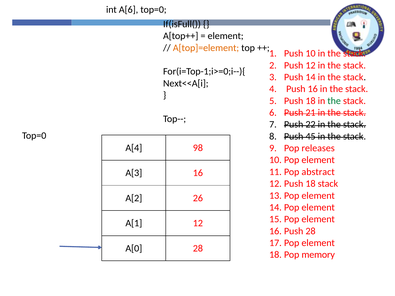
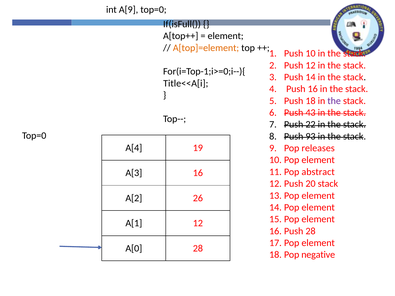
A[6: A[6 -> A[9
Next<<A[i: Next<<A[i -> Title<<A[i
the at (334, 101) colour: green -> purple
21: 21 -> 43
45: 45 -> 93
98: 98 -> 19
18 at (311, 184): 18 -> 20
memory: memory -> negative
